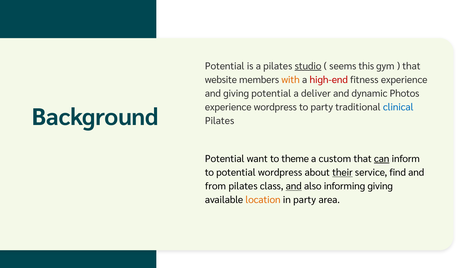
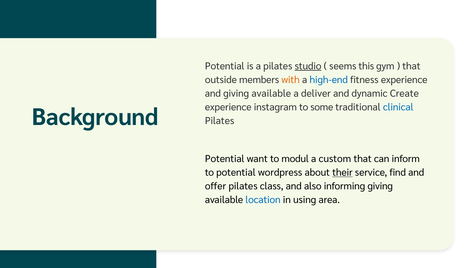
website: website -> outside
high-end colour: red -> blue
and giving potential: potential -> available
Photos: Photos -> Create
experience wordpress: wordpress -> instagram
to party: party -> some
theme: theme -> modul
can underline: present -> none
from: from -> offer
and at (294, 186) underline: present -> none
location colour: orange -> blue
in party: party -> using
